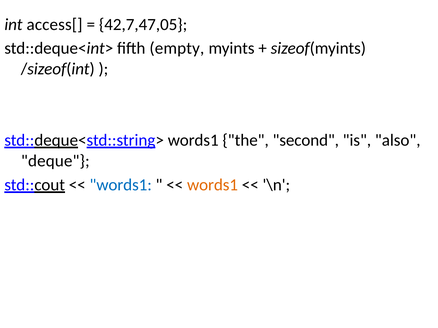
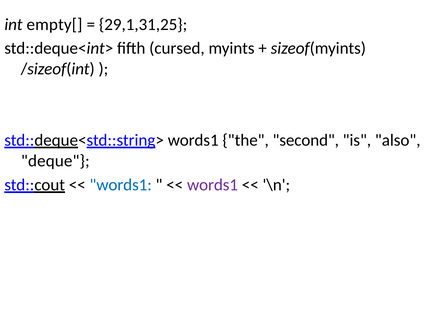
access[: access[ -> empty[
42,7,47,05: 42,7,47,05 -> 29,1,31,25
empty: empty -> cursed
words1 at (213, 185) colour: orange -> purple
